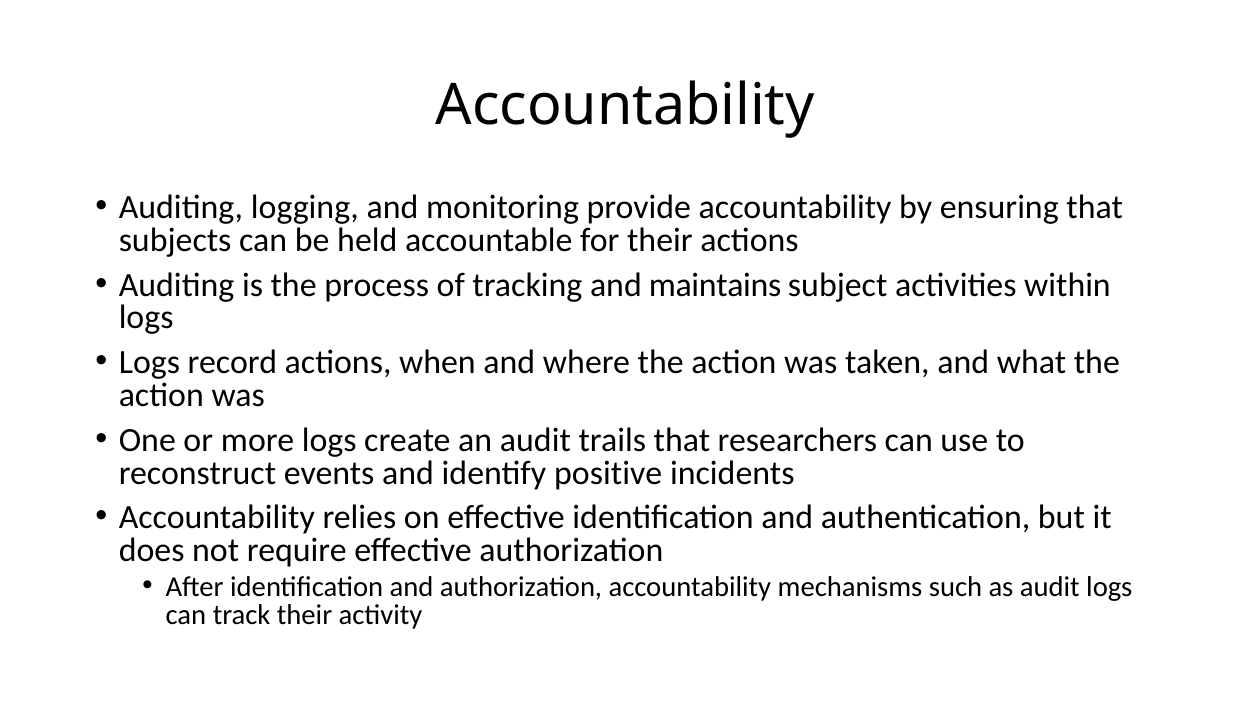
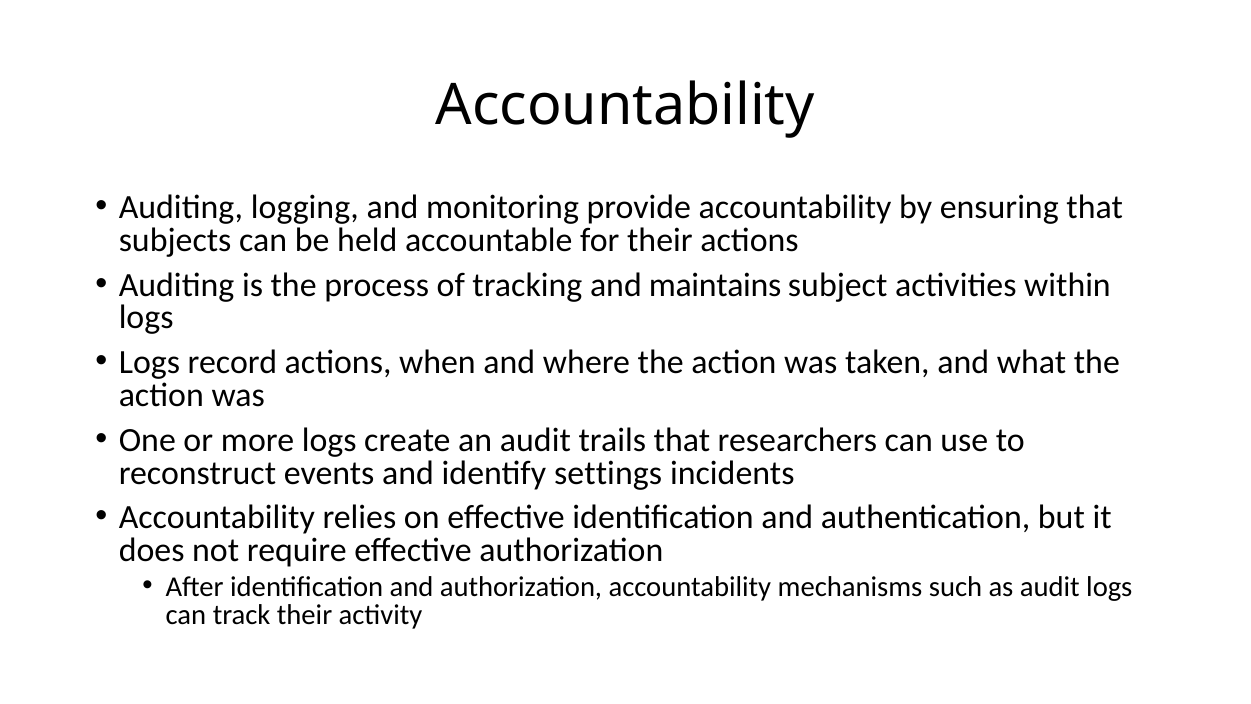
positive: positive -> settings
